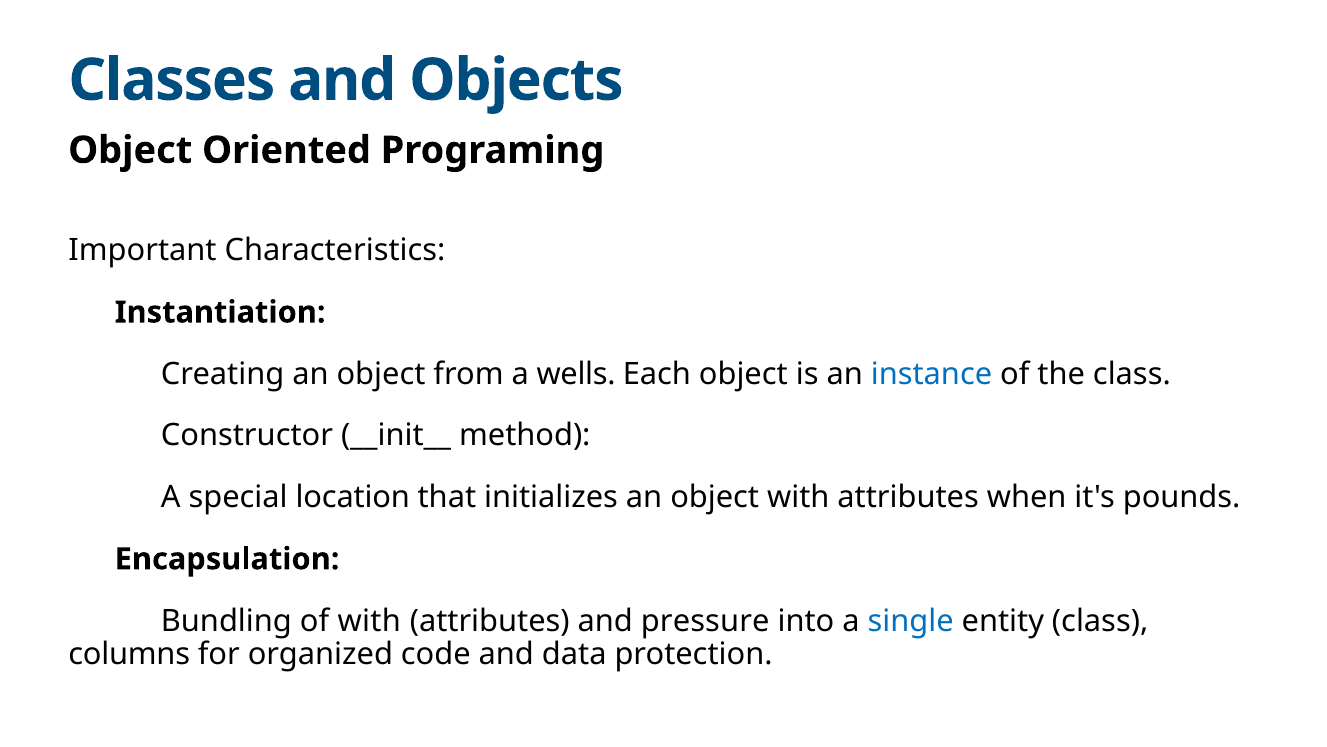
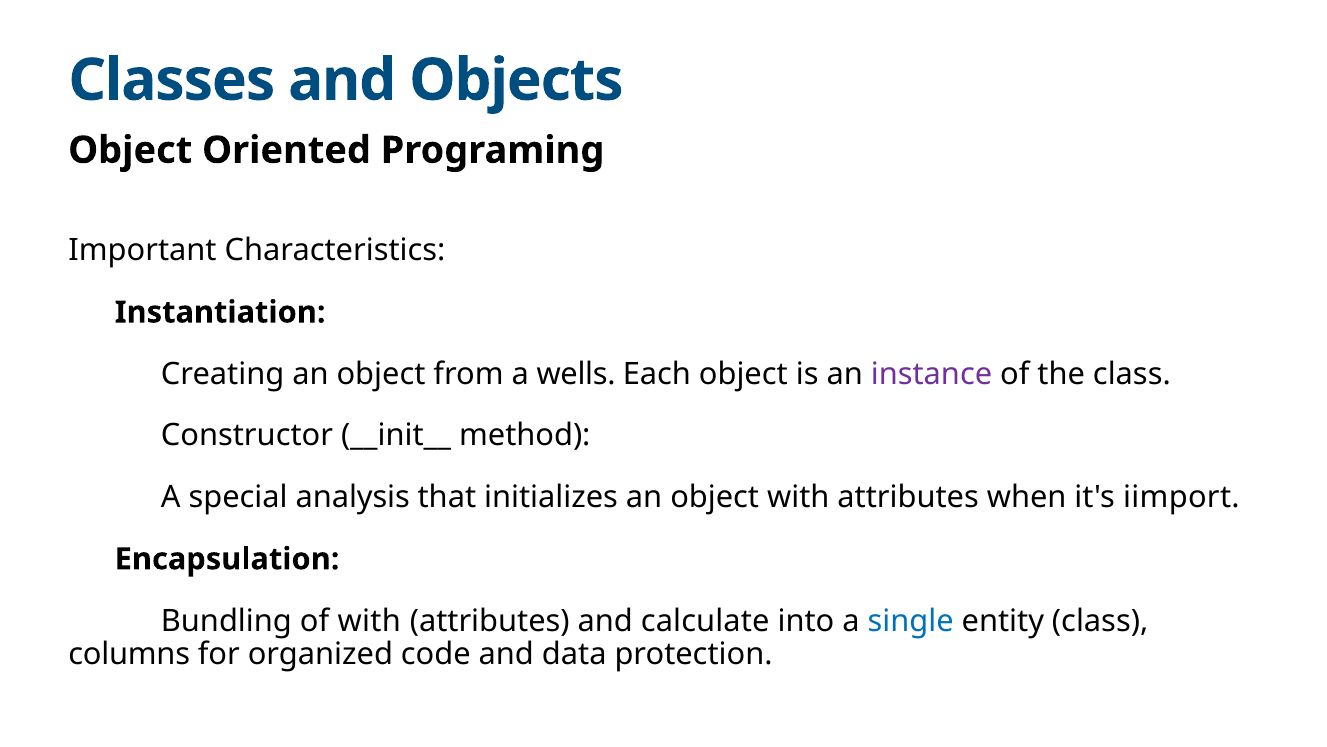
instance colour: blue -> purple
location: location -> analysis
pounds: pounds -> iimport
pressure: pressure -> calculate
